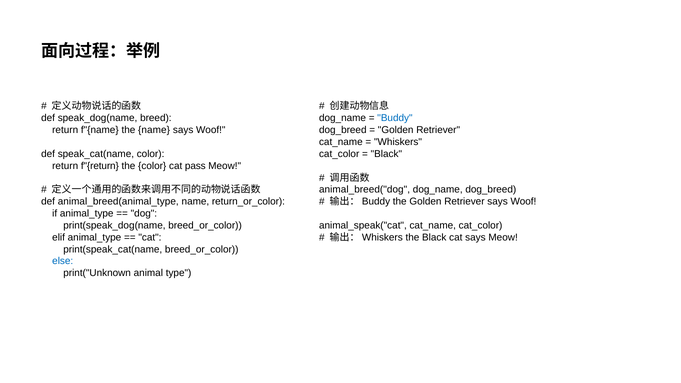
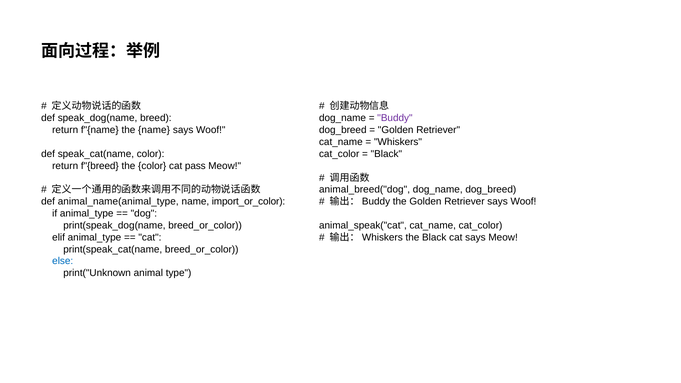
Buddy colour: blue -> purple
f"{return: f"{return -> f"{breed
animal_breed(animal_type: animal_breed(animal_type -> animal_name(animal_type
return_or_color: return_or_color -> import_or_color
